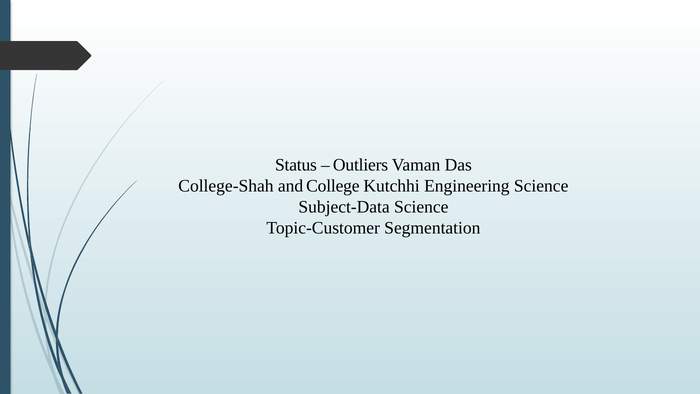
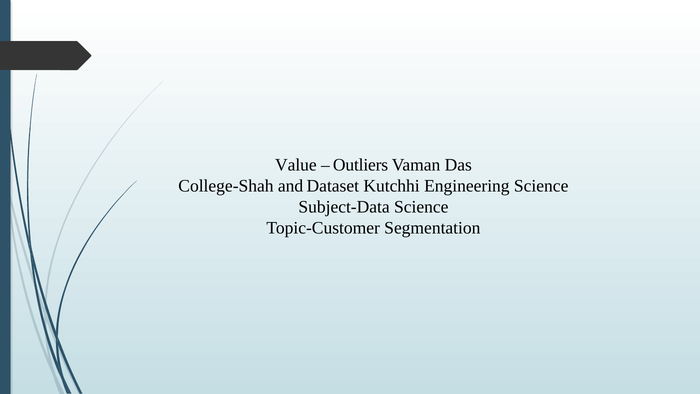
Status: Status -> Value
College: College -> Dataset
